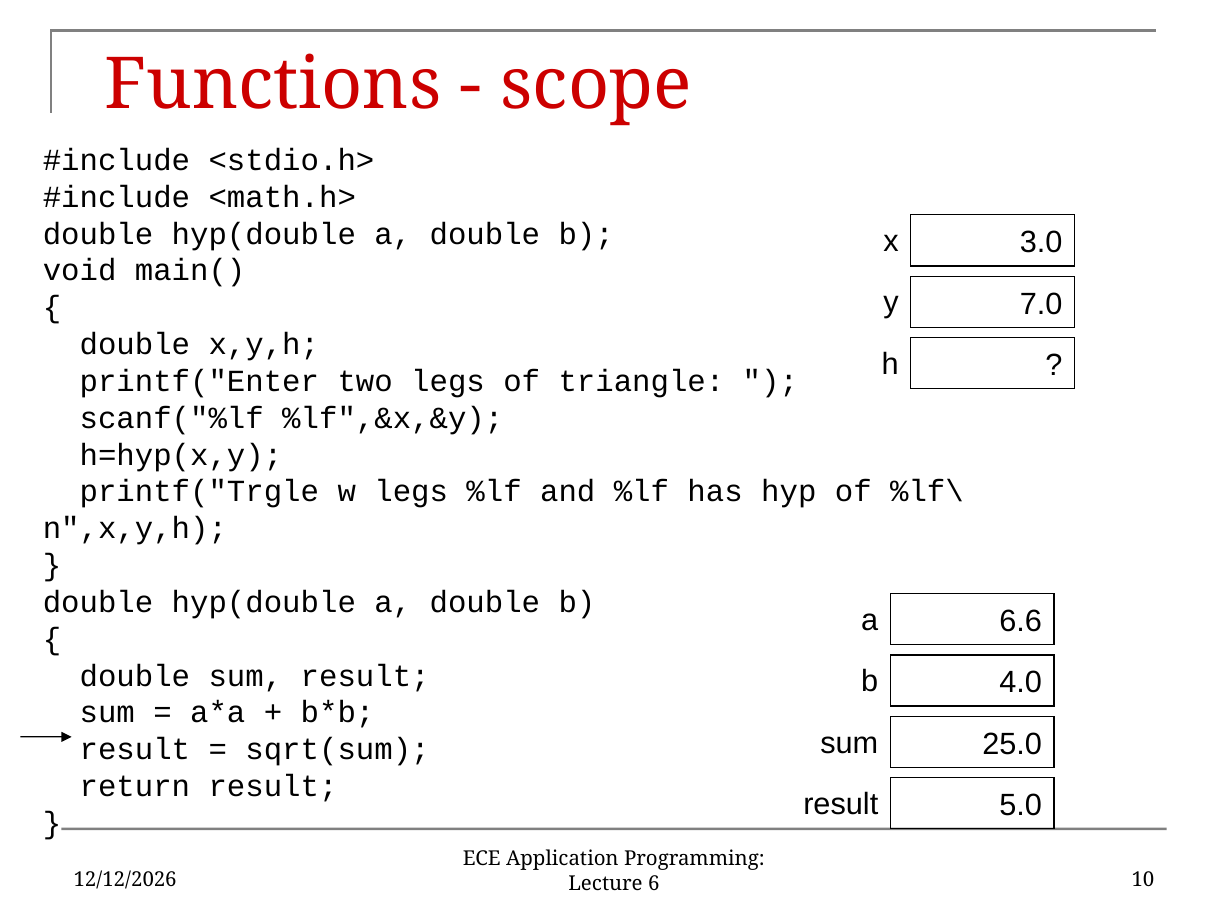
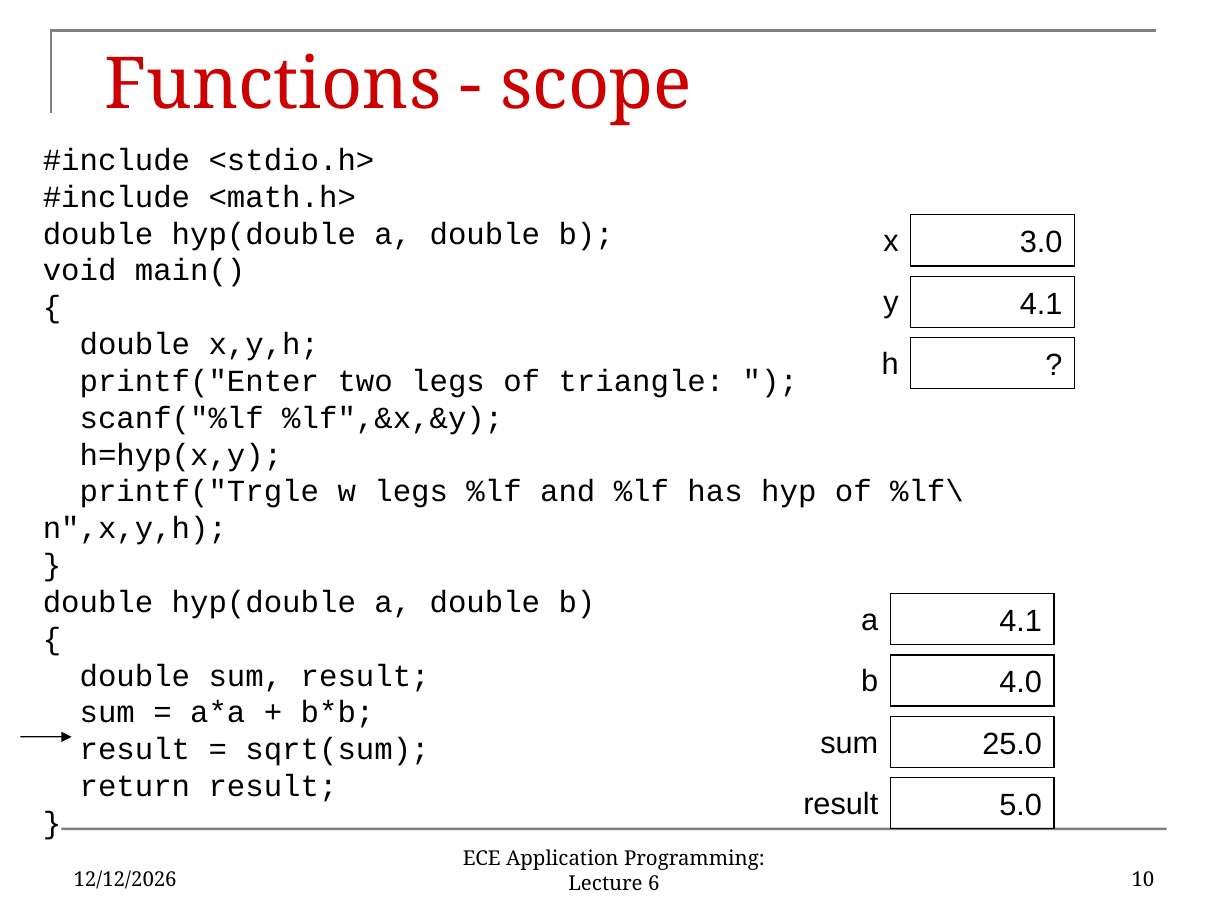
7.0 at (1041, 304): 7.0 -> 4.1
6.6 at (1021, 621): 6.6 -> 4.1
